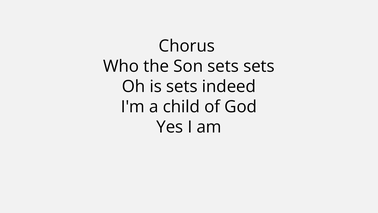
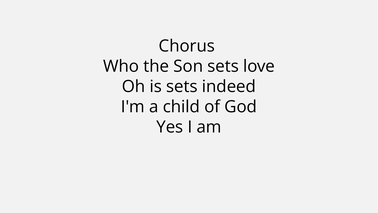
sets sets: sets -> love
